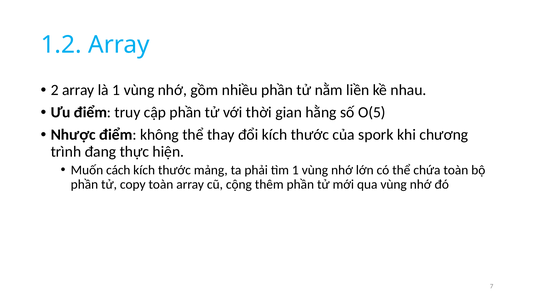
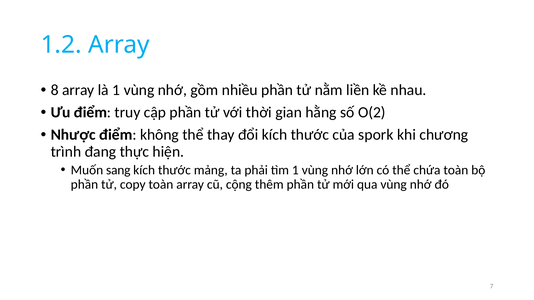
2: 2 -> 8
O(5: O(5 -> O(2
cách: cách -> sang
